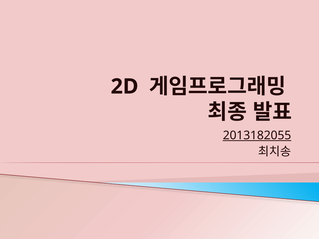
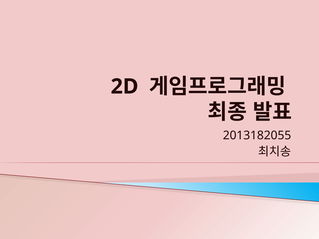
2013182055 underline: present -> none
